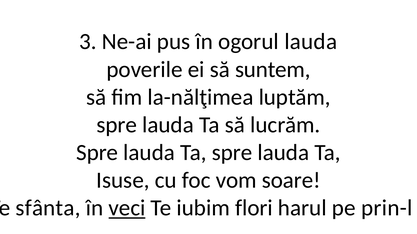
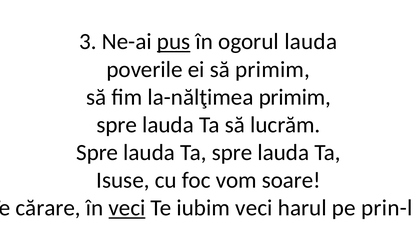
pus underline: none -> present
să suntem: suntem -> primim
la-nălţimea luptăm: luptăm -> primim
sfânta: sfânta -> cărare
iubim flori: flori -> veci
